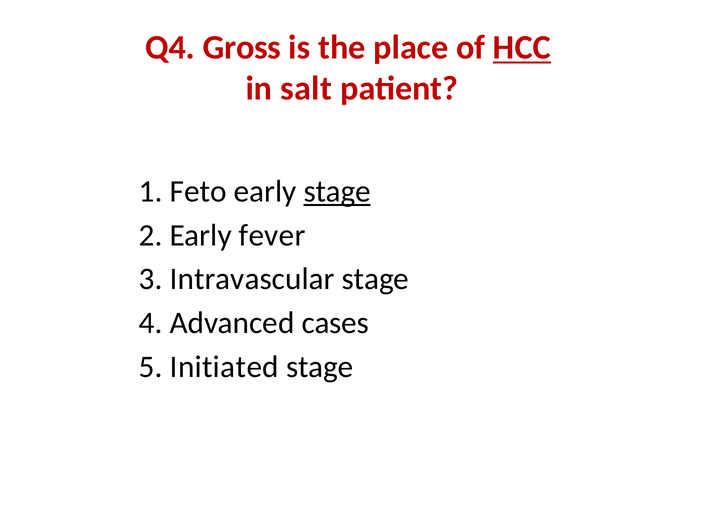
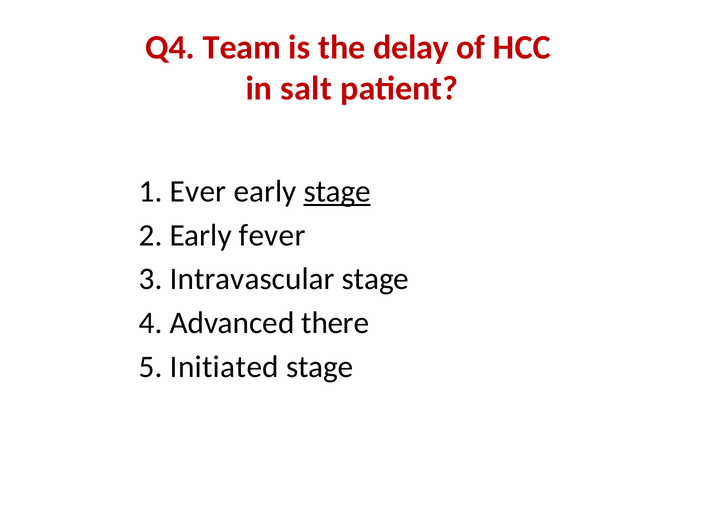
Gross: Gross -> Team
place: place -> delay
HCC underline: present -> none
Feto: Feto -> Ever
cases: cases -> there
